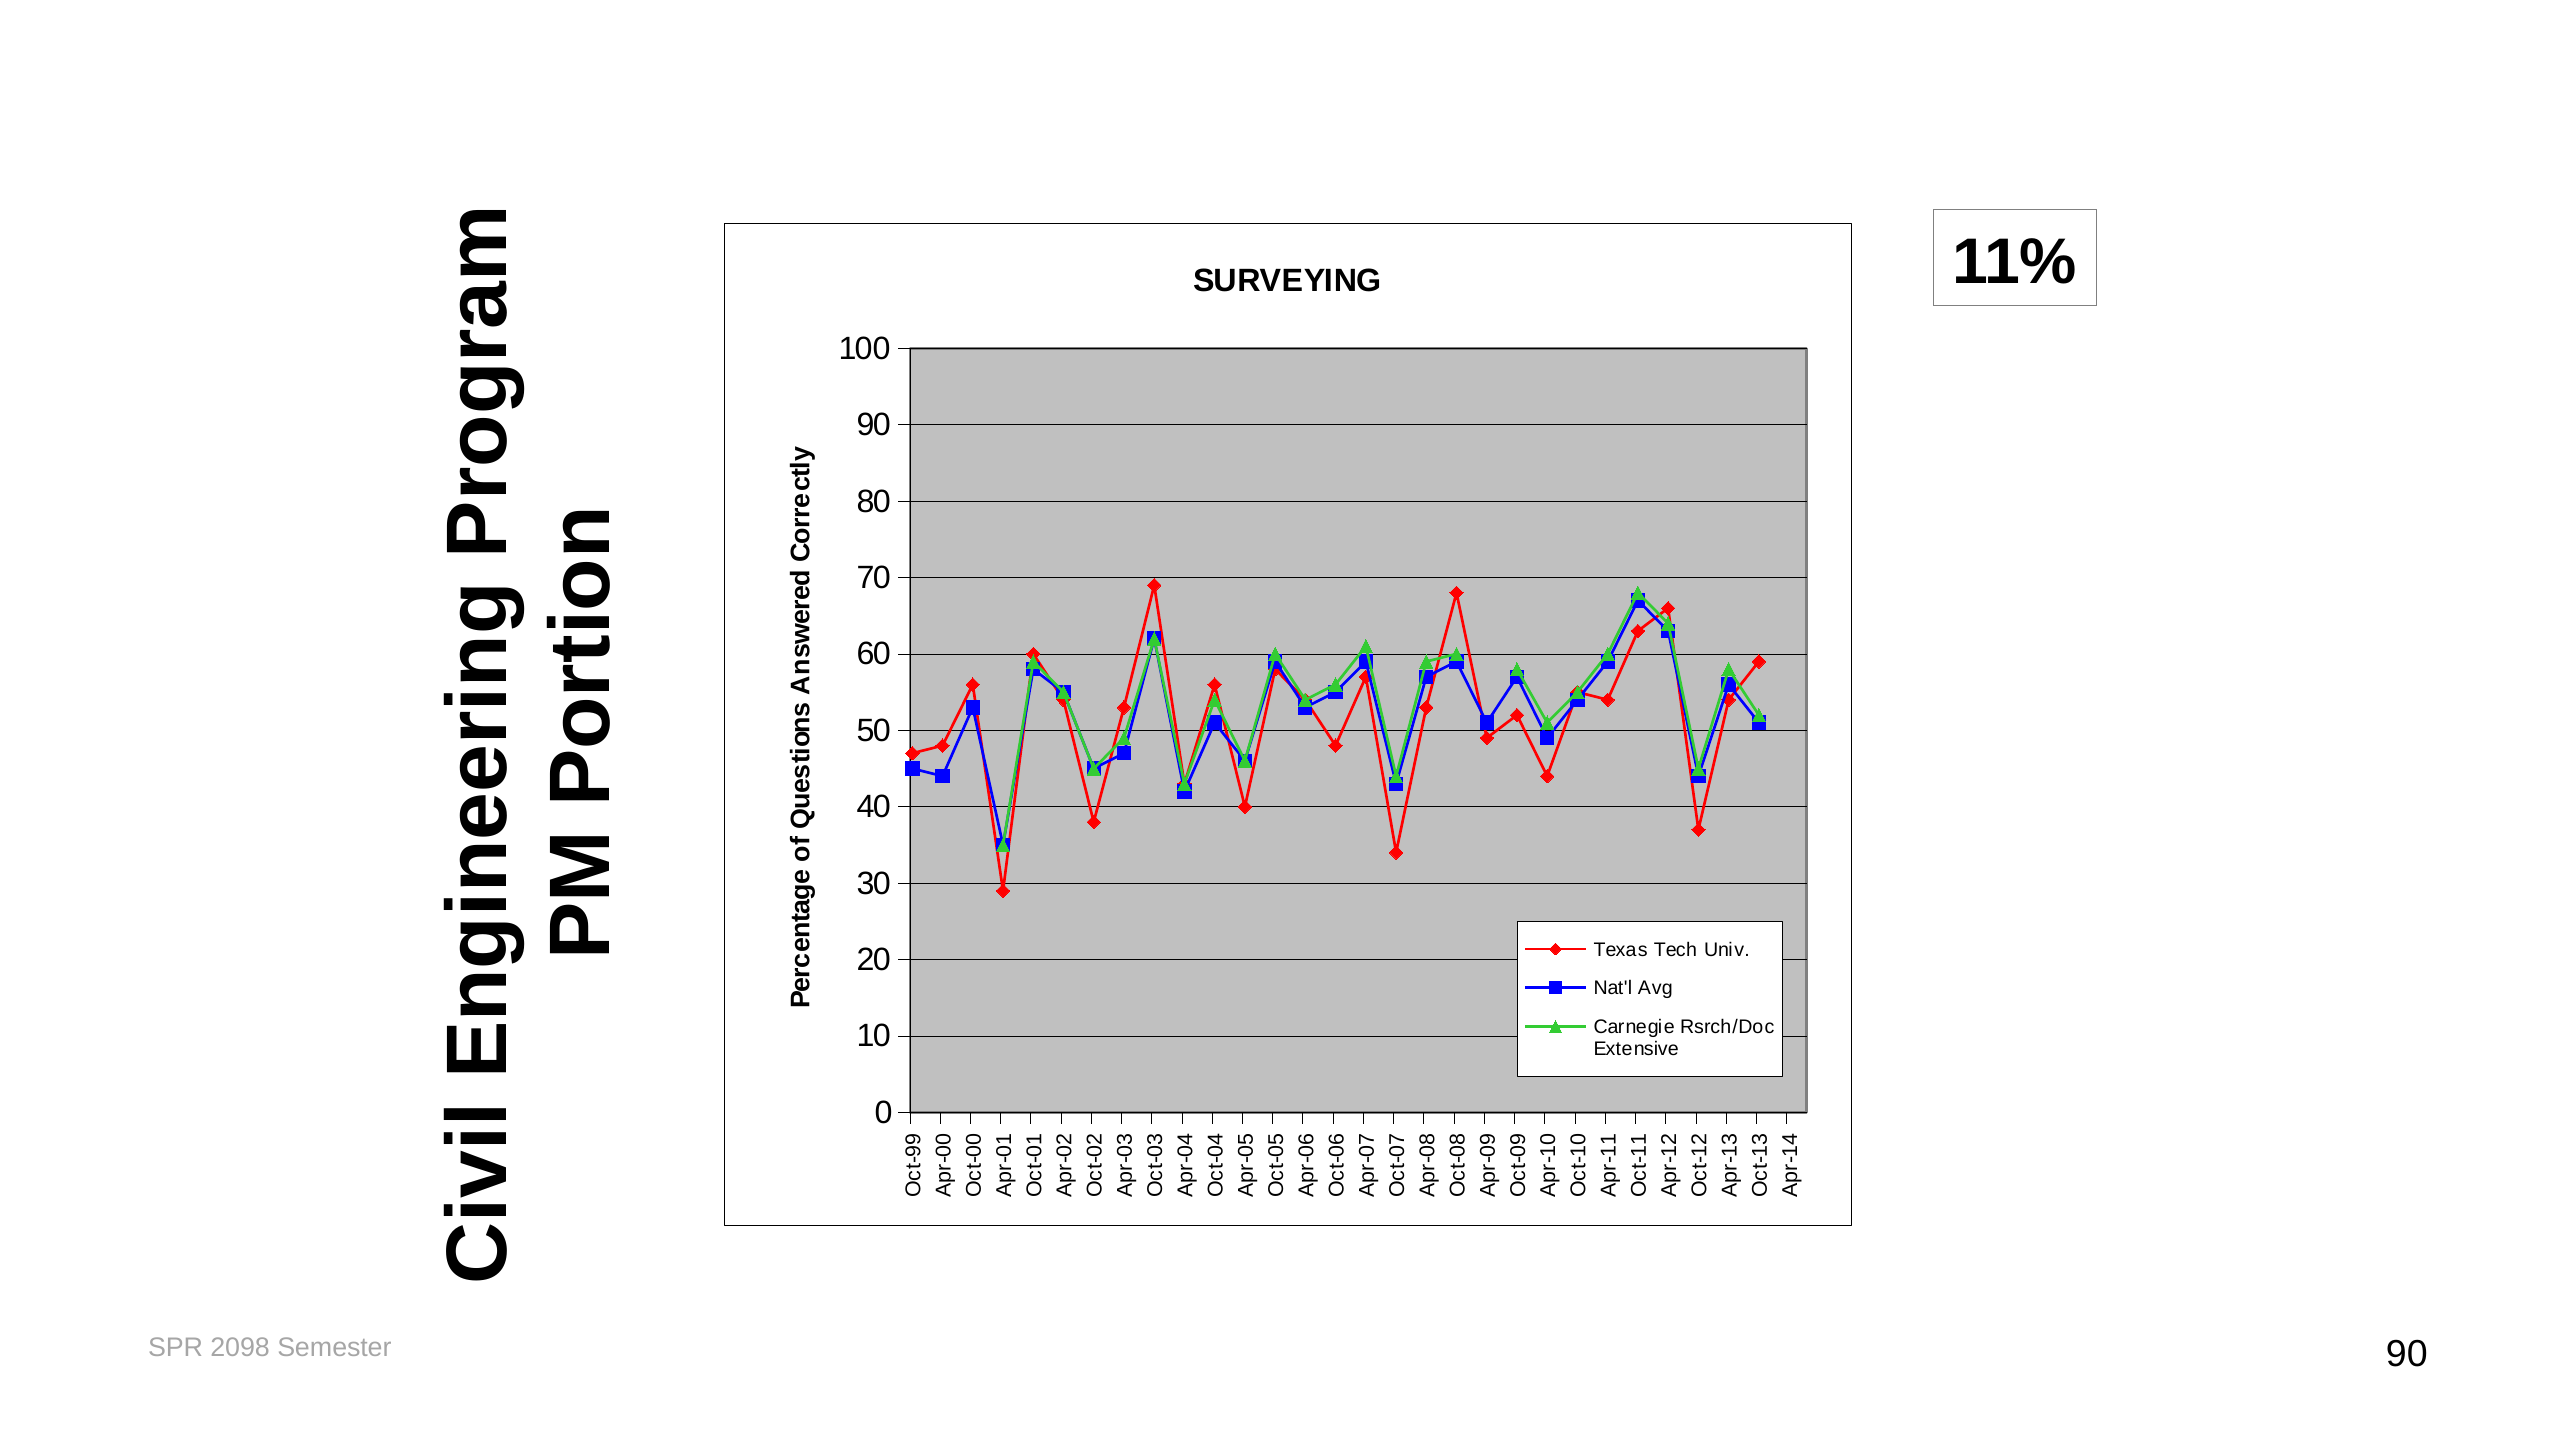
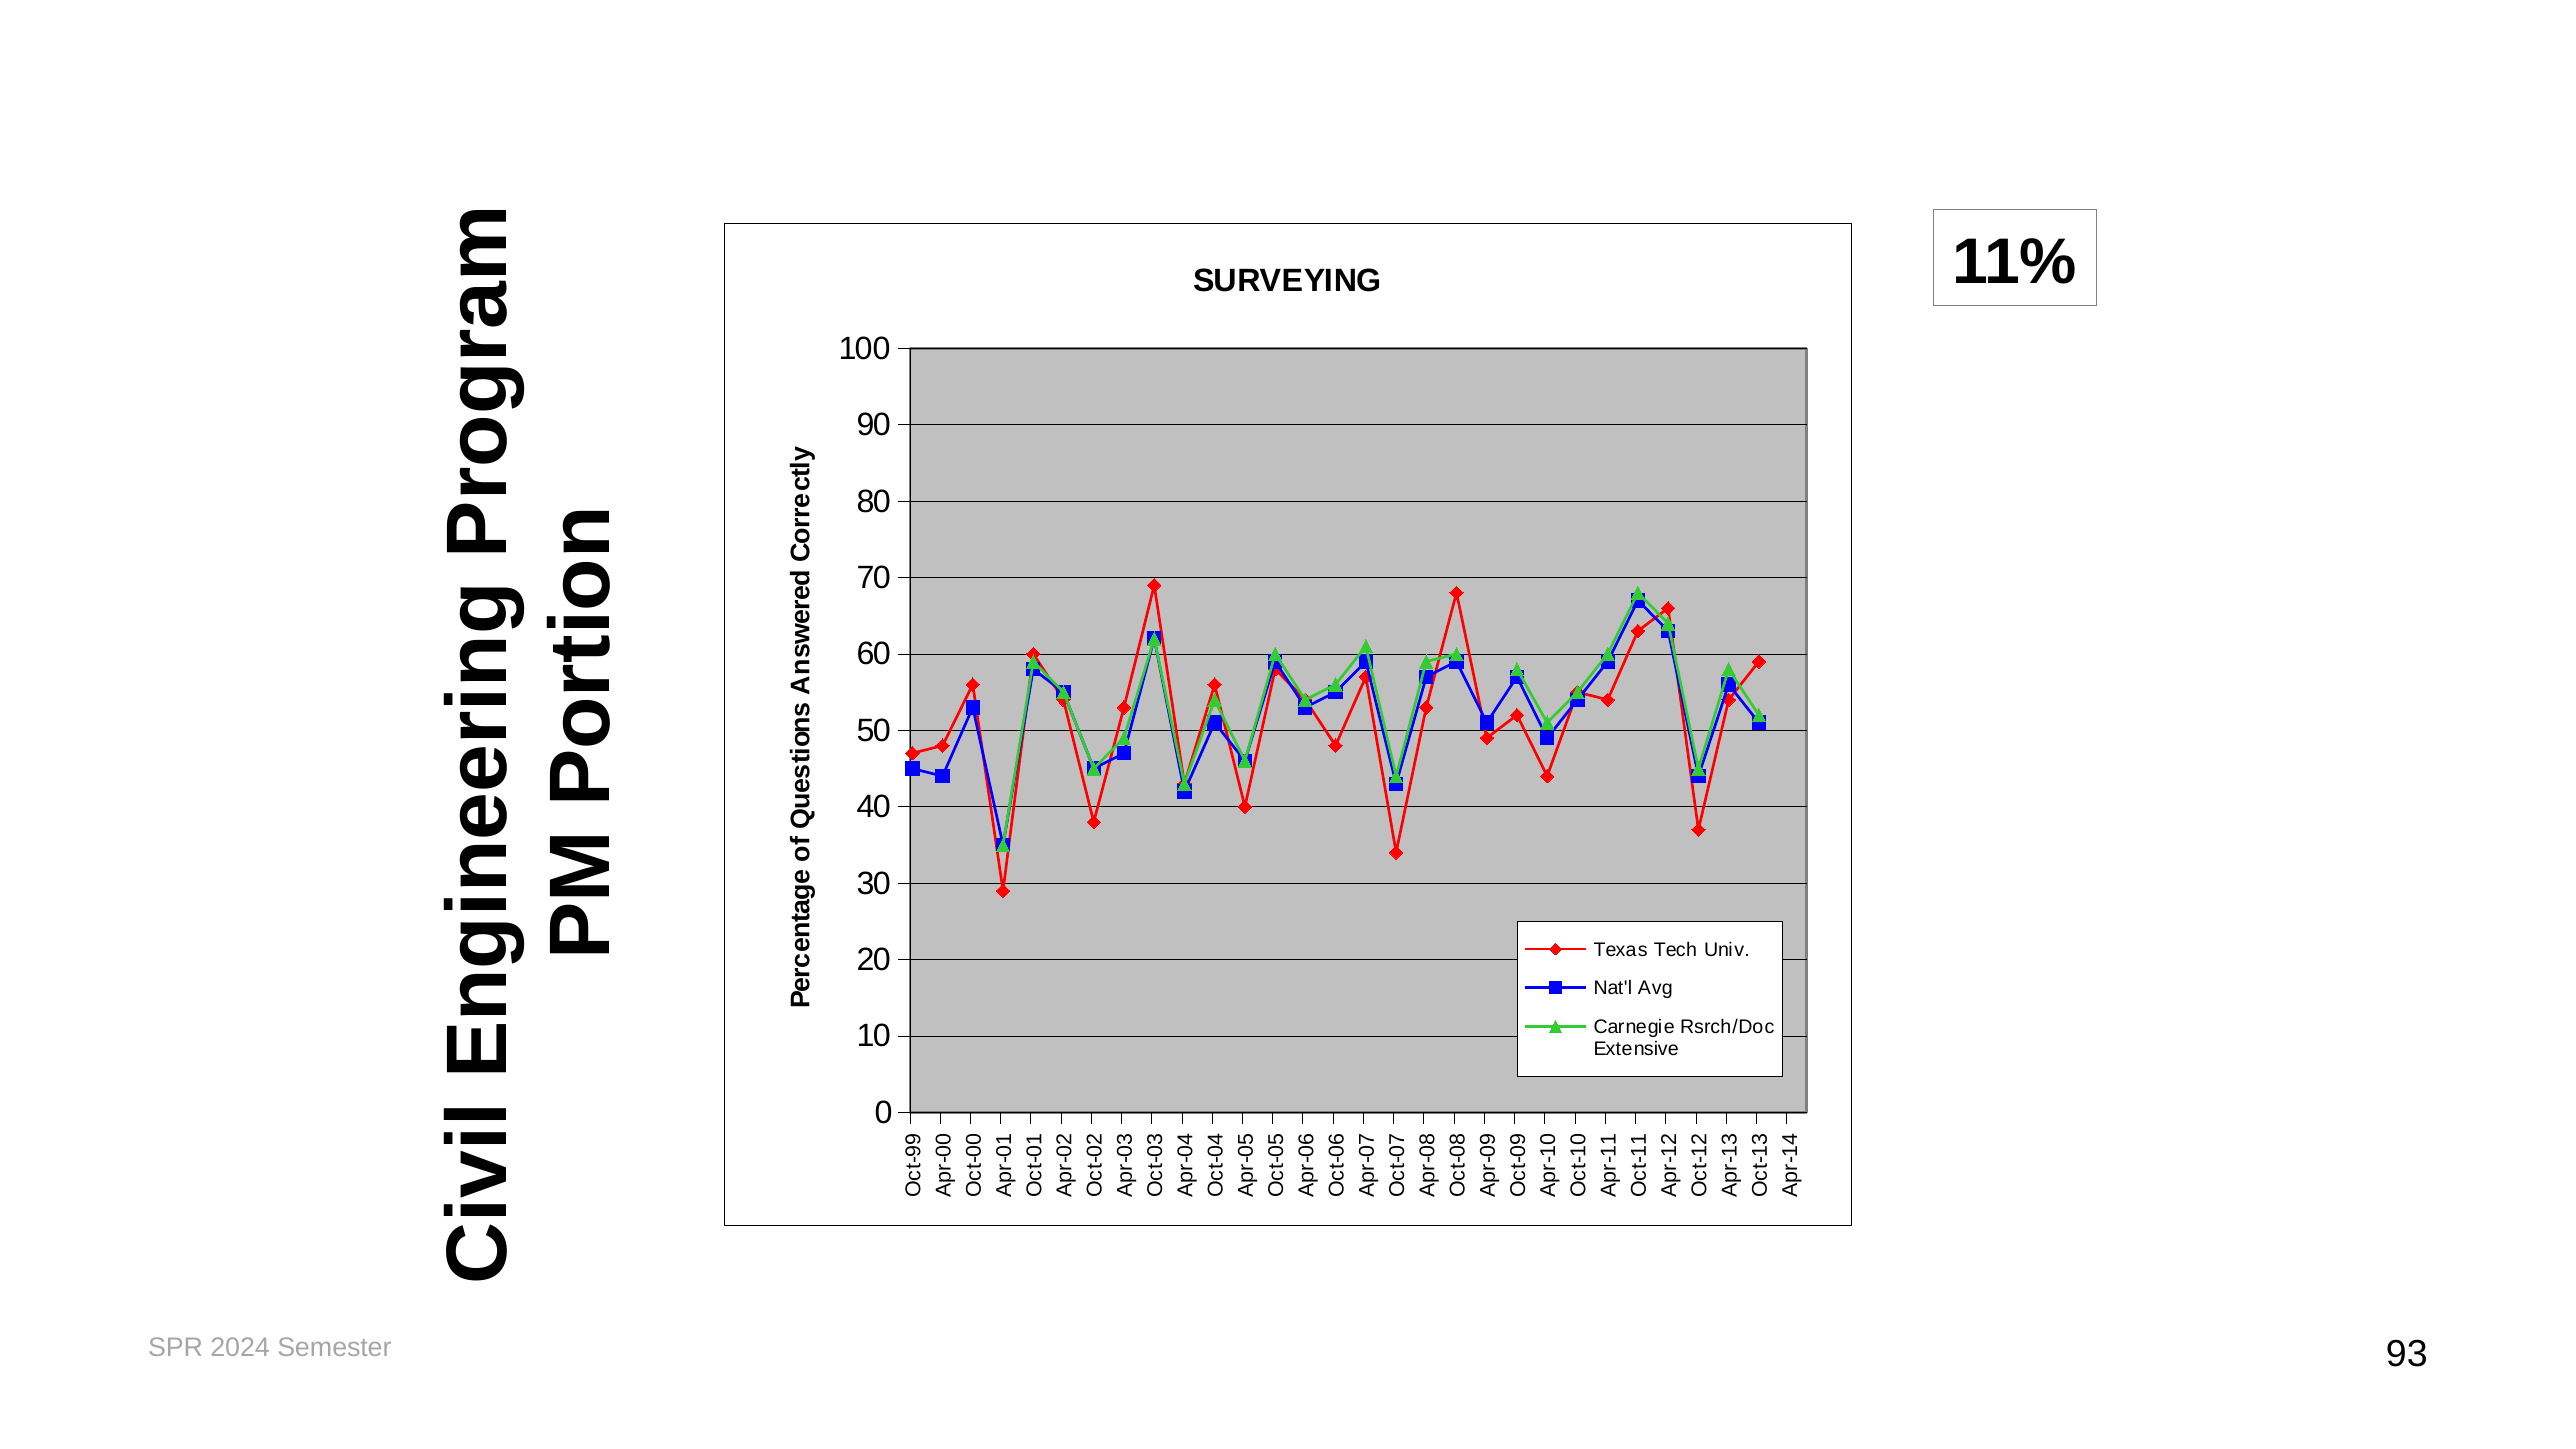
2098: 2098 -> 2024
Semester 90: 90 -> 93
